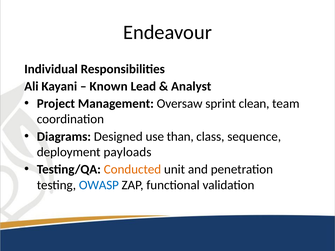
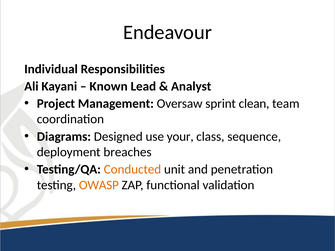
than: than -> your
payloads: payloads -> breaches
OWASP colour: blue -> orange
